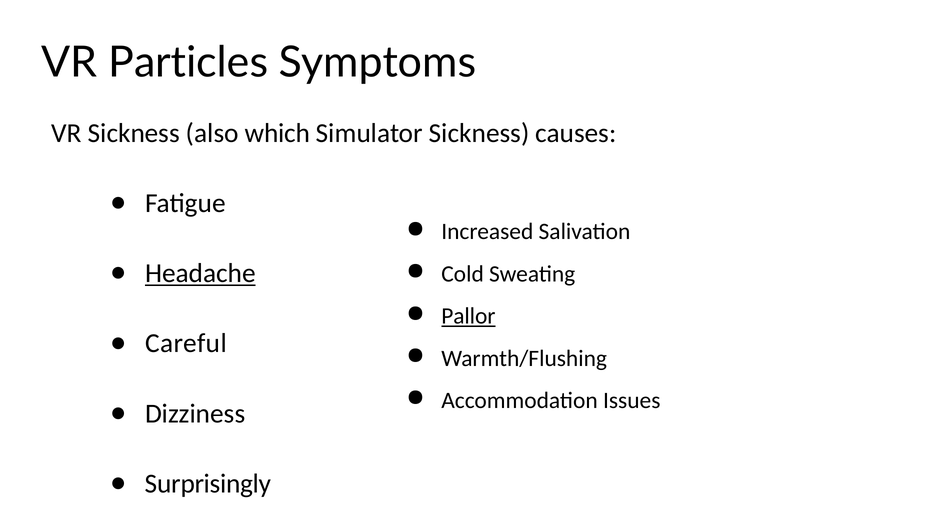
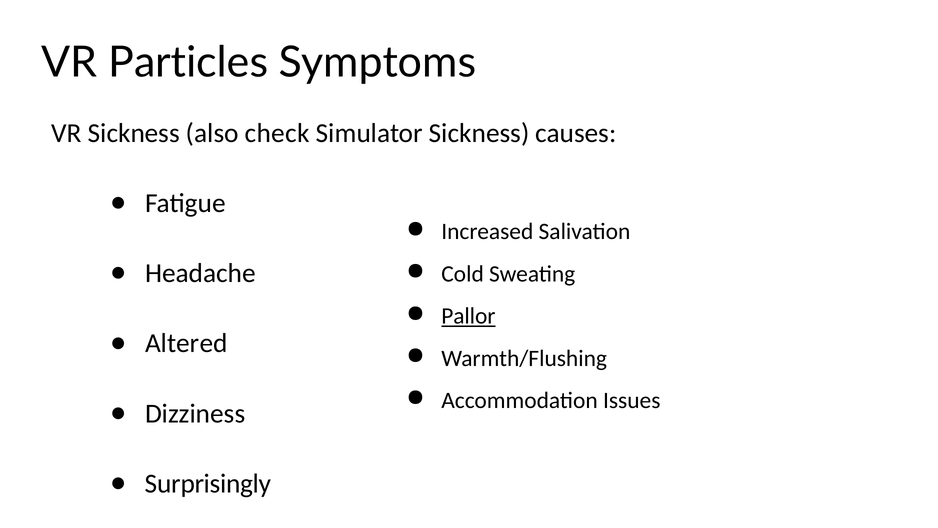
which: which -> check
Headache underline: present -> none
Careful: Careful -> Altered
